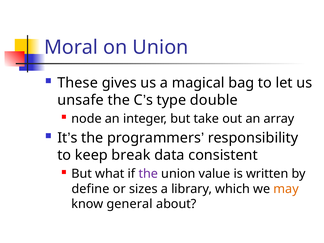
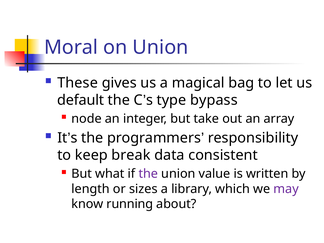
unsafe: unsafe -> default
double: double -> bypass
define: define -> length
may colour: orange -> purple
general: general -> running
